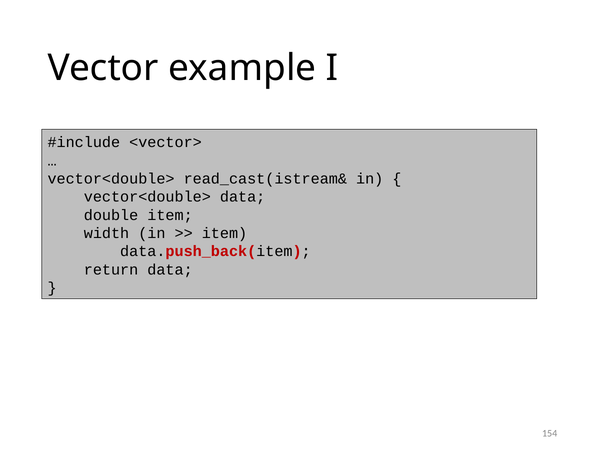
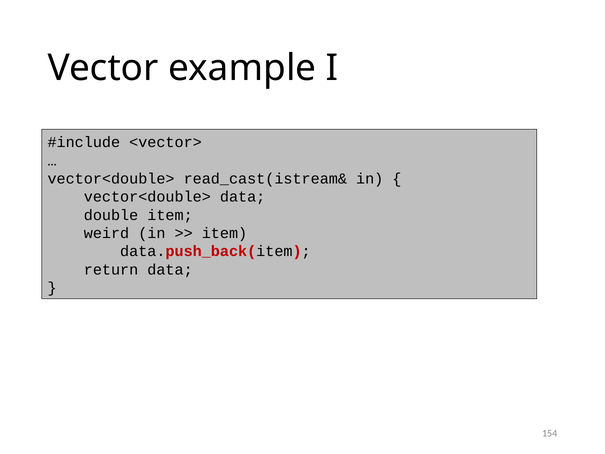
width: width -> weird
